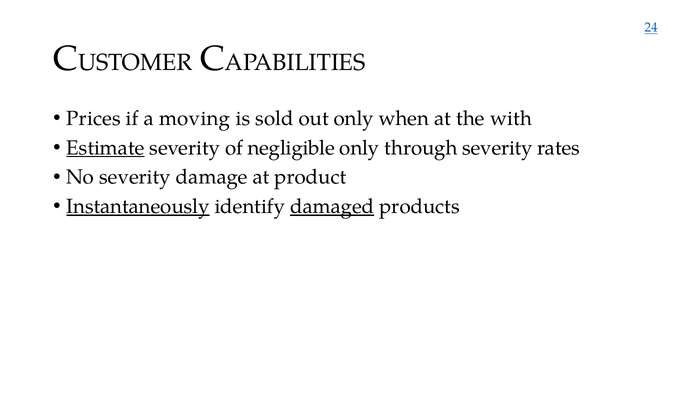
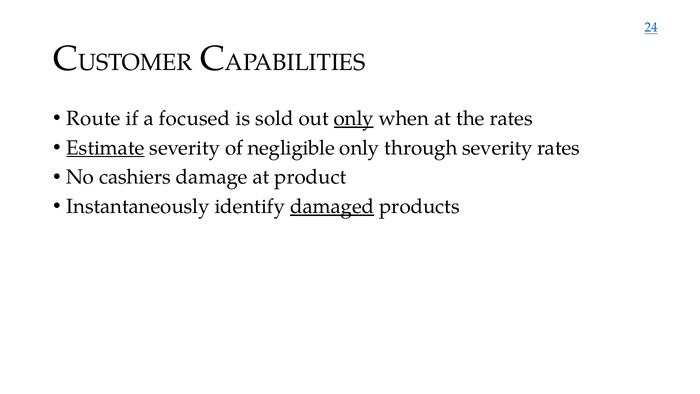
Prices: Prices -> Route
moving: moving -> focused
only at (354, 118) underline: none -> present
the with: with -> rates
No severity: severity -> cashiers
Instantaneously underline: present -> none
